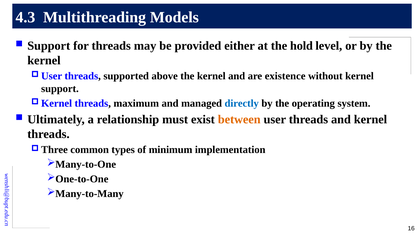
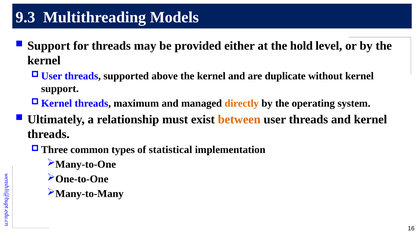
4.3: 4.3 -> 9.3
existence: existence -> duplicate
directly colour: blue -> orange
minimum: minimum -> statistical
